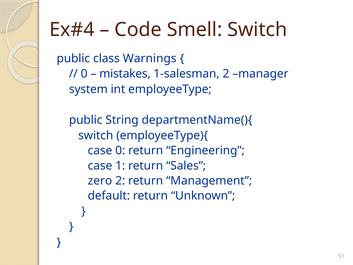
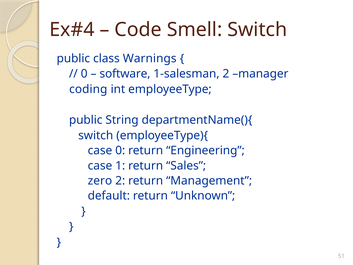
mistakes: mistakes -> software
system: system -> coding
